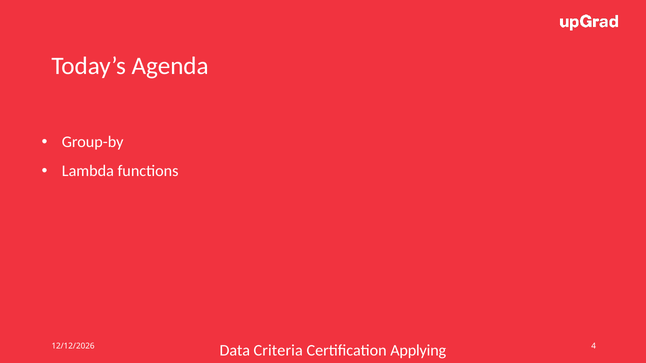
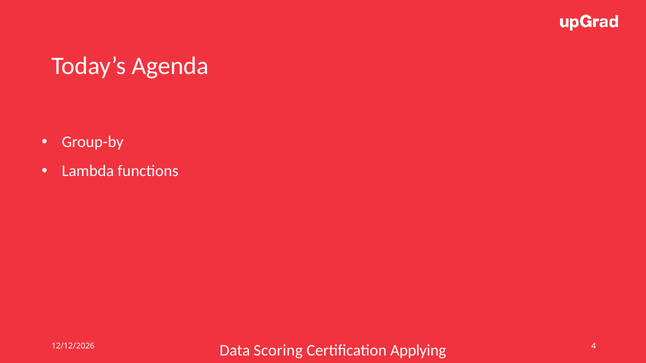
Criteria: Criteria -> Scoring
